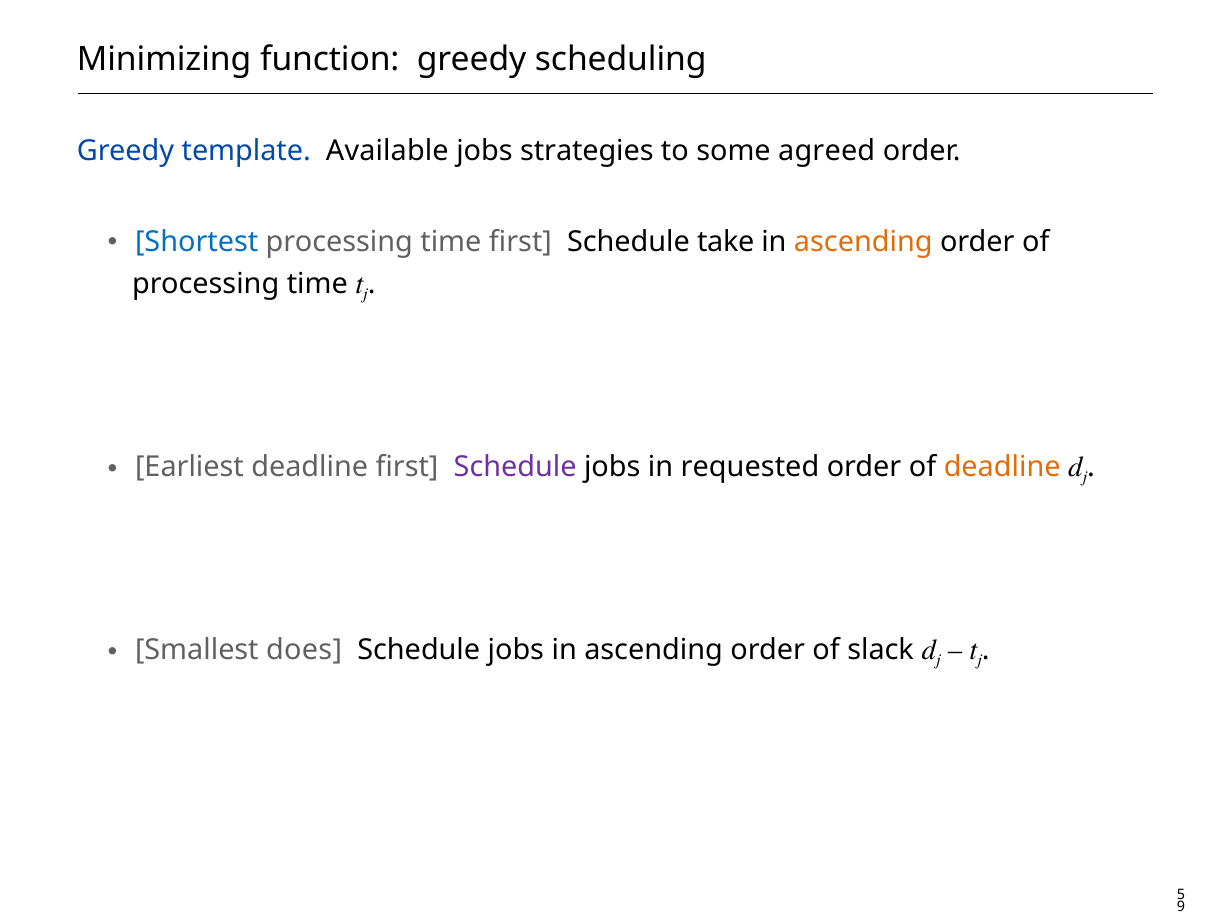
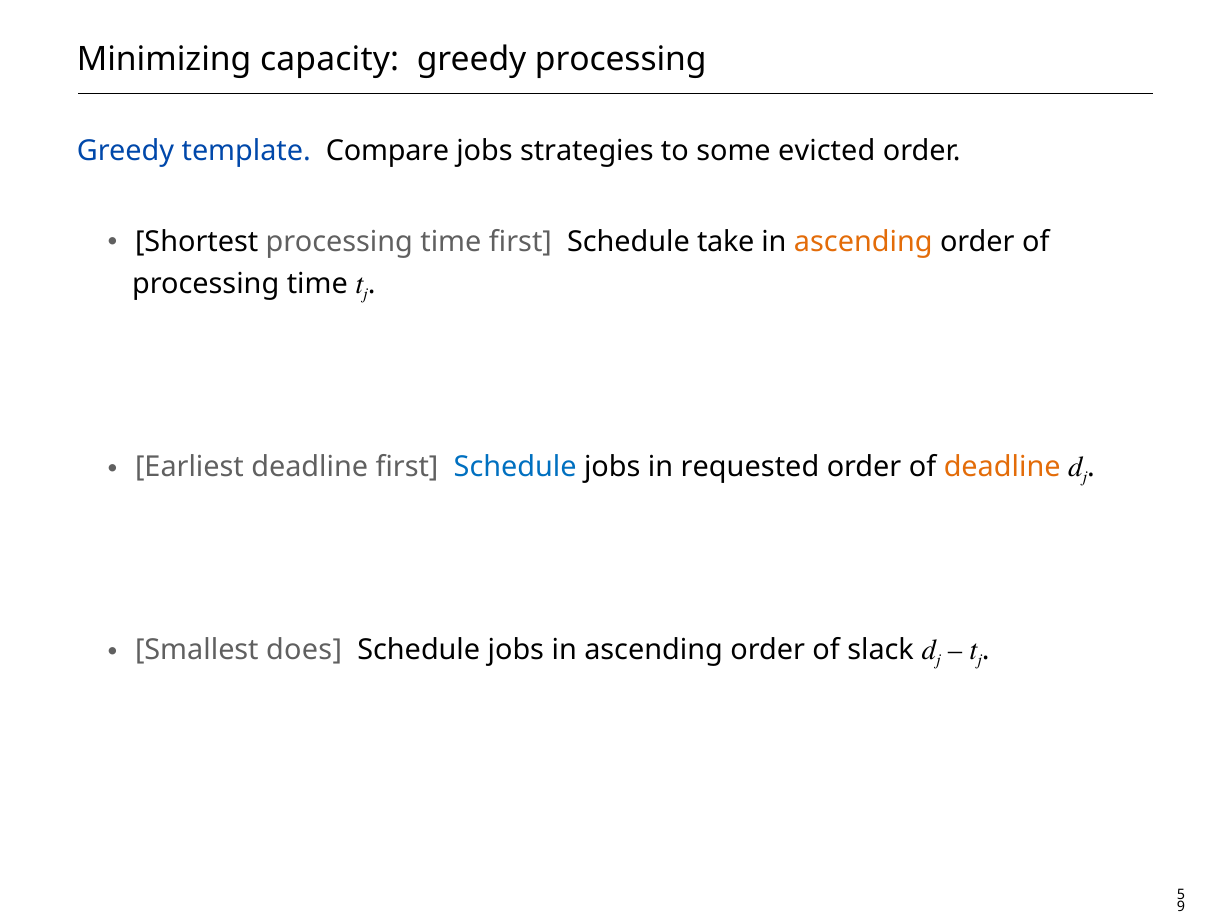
function: function -> capacity
greedy scheduling: scheduling -> processing
Available: Available -> Compare
agreed: agreed -> evicted
Shortest colour: blue -> black
Schedule at (515, 467) colour: purple -> blue
